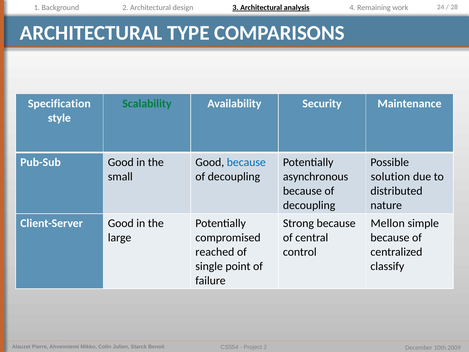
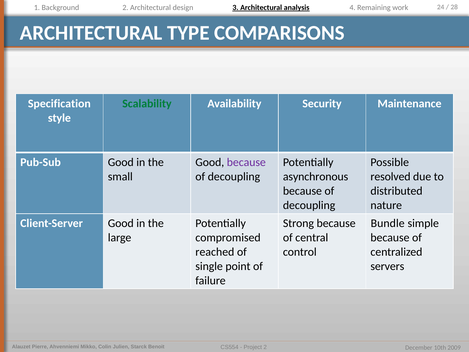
because at (246, 162) colour: blue -> purple
solution: solution -> resolved
Mellon: Mellon -> Bundle
classify: classify -> servers
